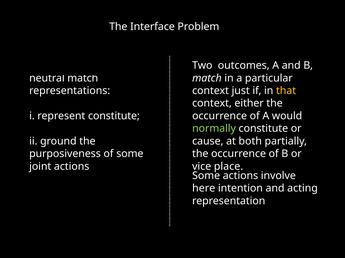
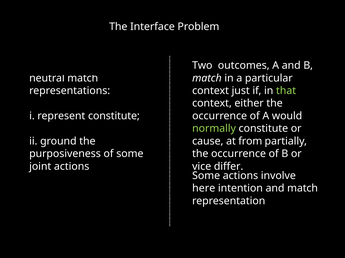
that colour: yellow -> light green
both: both -> from
place: place -> differ
and acting: acting -> match
